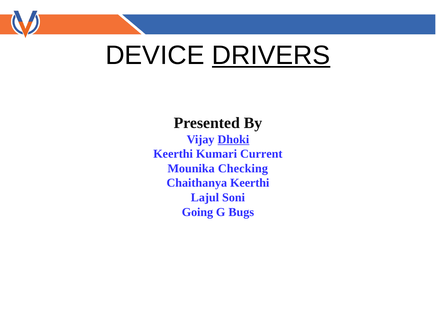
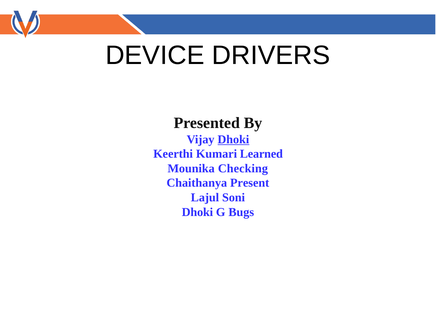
DRIVERS underline: present -> none
Current: Current -> Learned
Chaithanya Keerthi: Keerthi -> Present
Going at (197, 212): Going -> Dhoki
